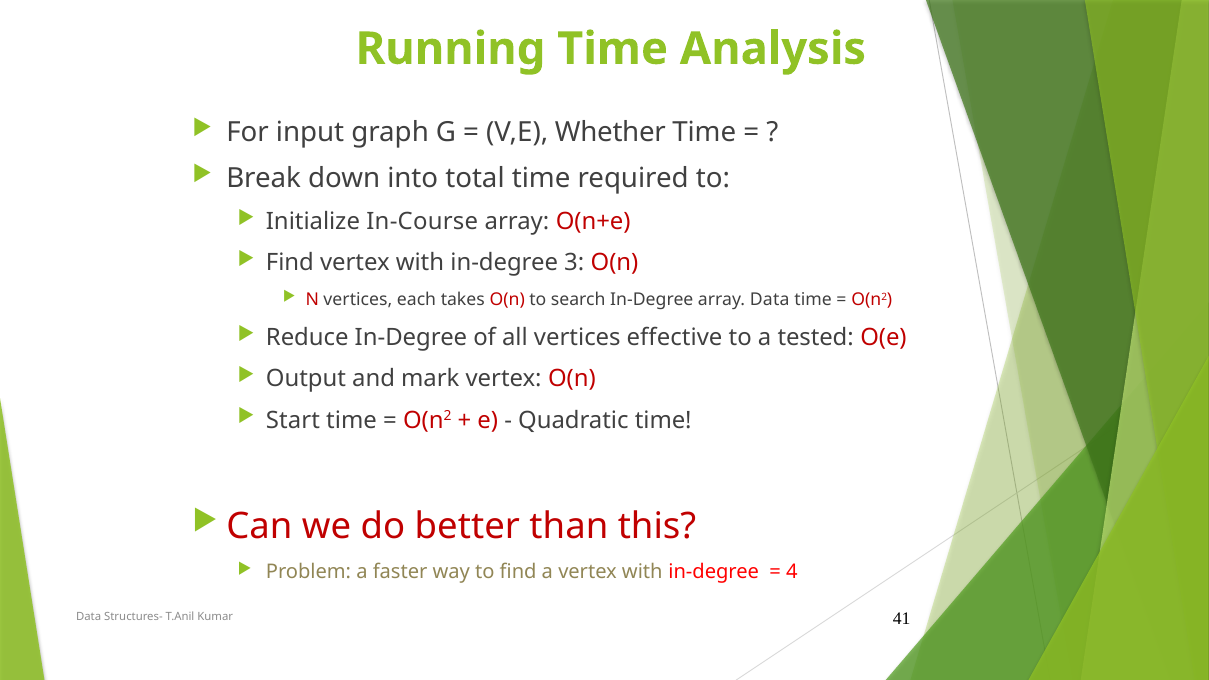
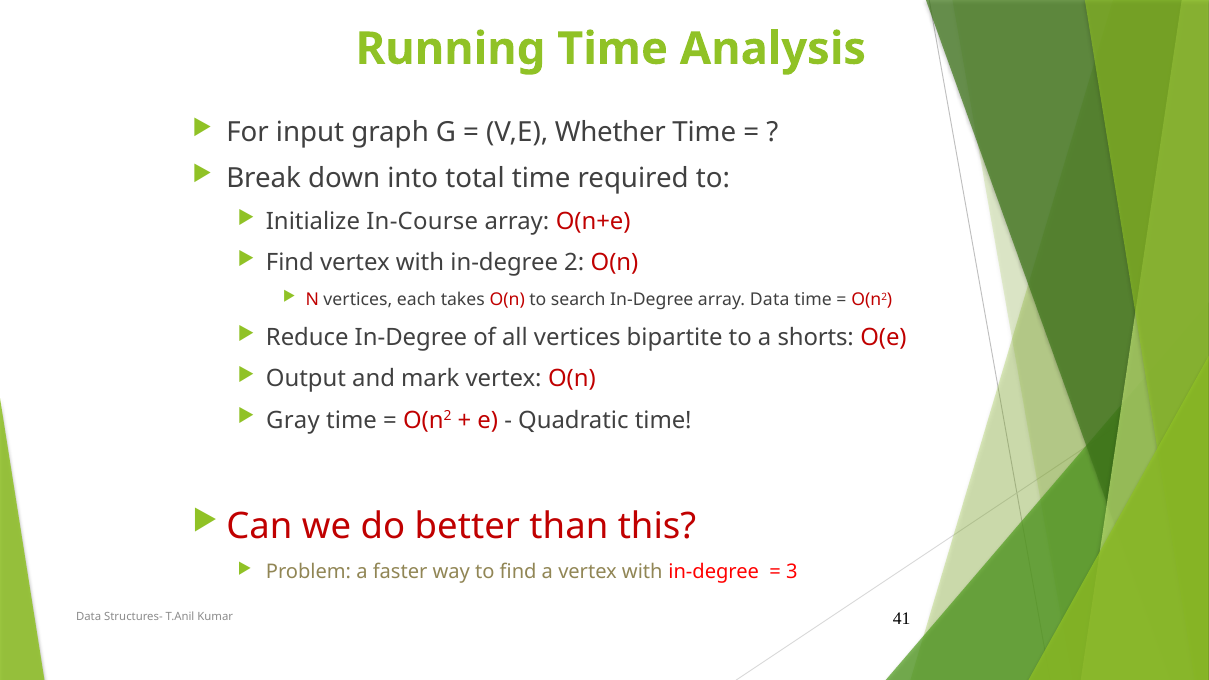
3: 3 -> 2
effective: effective -> bipartite
tested: tested -> shorts
Start: Start -> Gray
4: 4 -> 3
